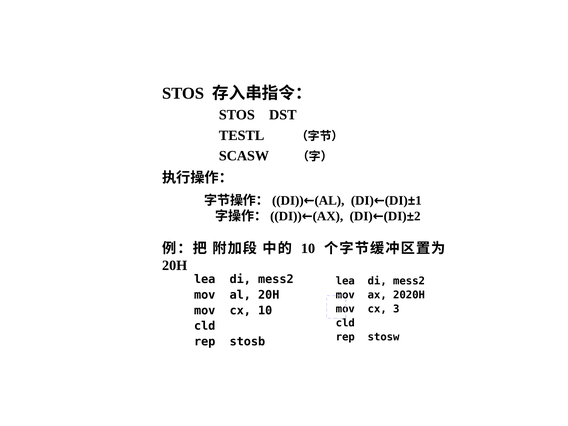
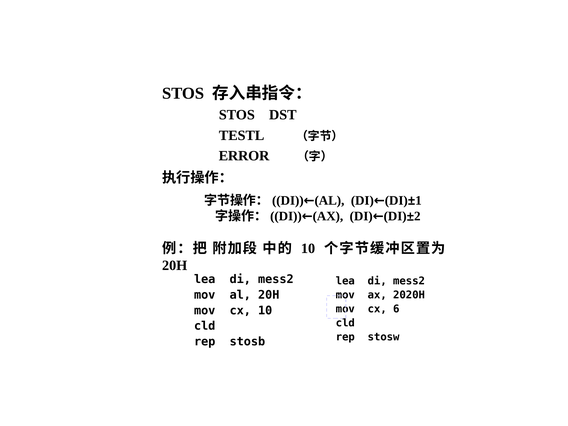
SCASW: SCASW -> ERROR
3: 3 -> 6
